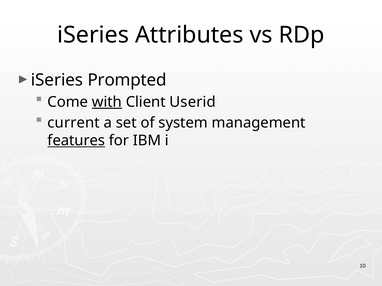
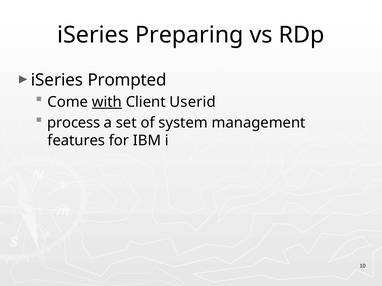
Attributes: Attributes -> Preparing
current: current -> process
features underline: present -> none
